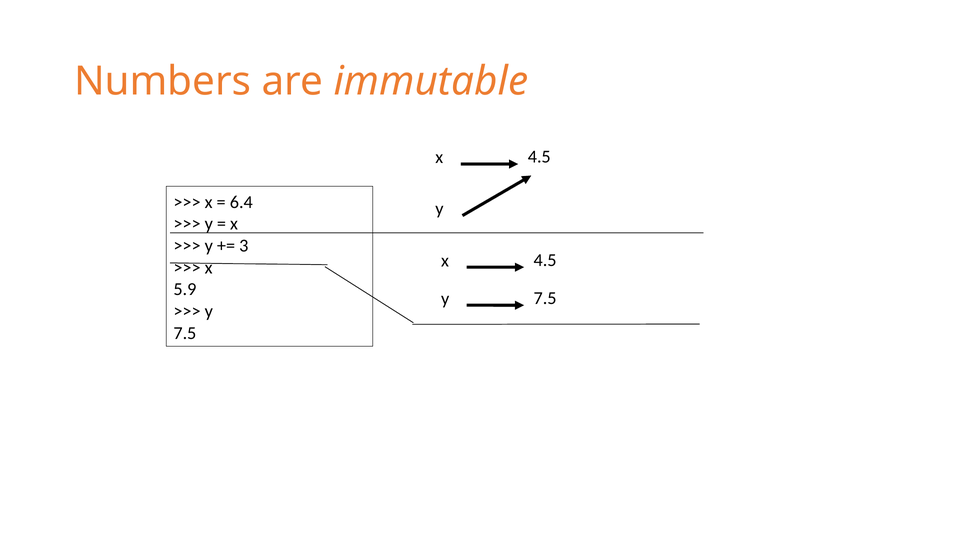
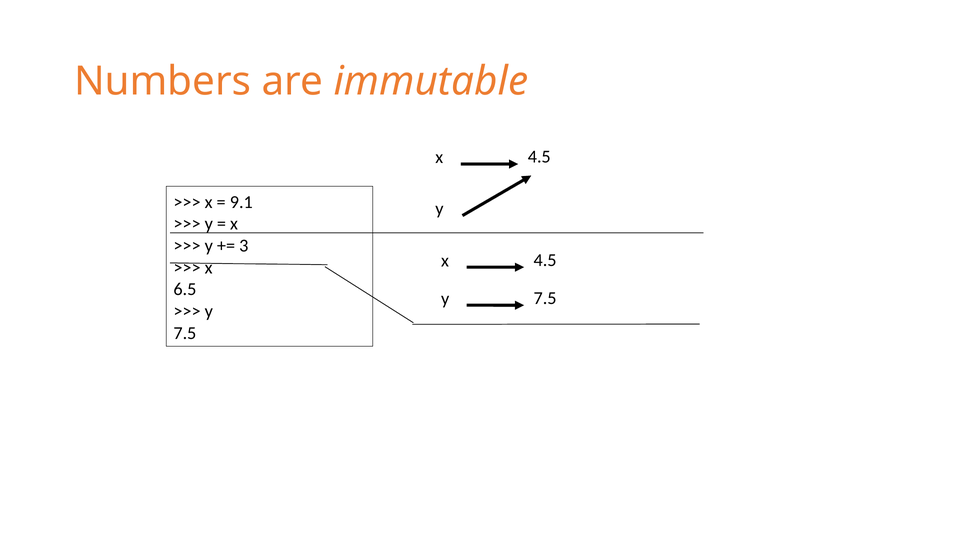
6.4: 6.4 -> 9.1
5.9: 5.9 -> 6.5
